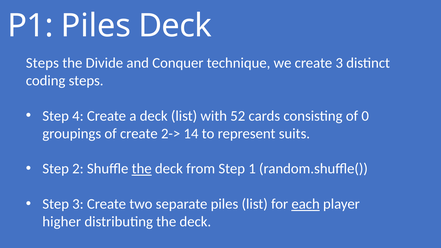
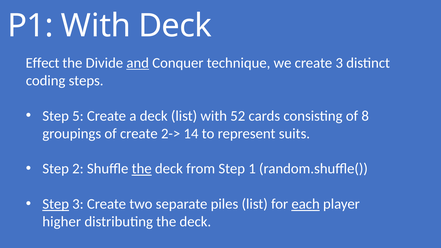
P1 Piles: Piles -> With
Steps at (42, 63): Steps -> Effect
and underline: none -> present
4: 4 -> 5
0: 0 -> 8
Step at (56, 204) underline: none -> present
